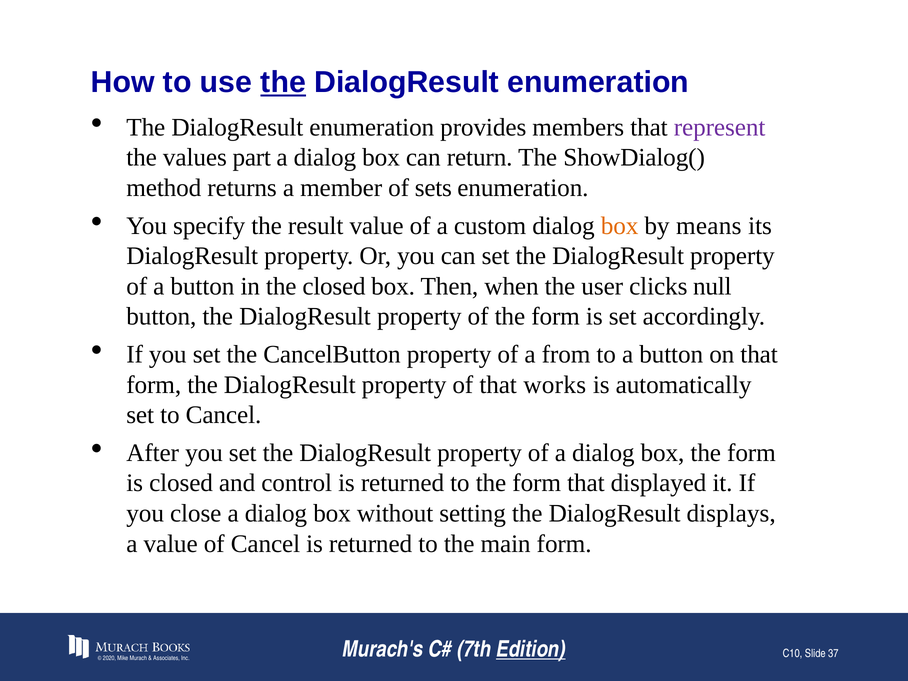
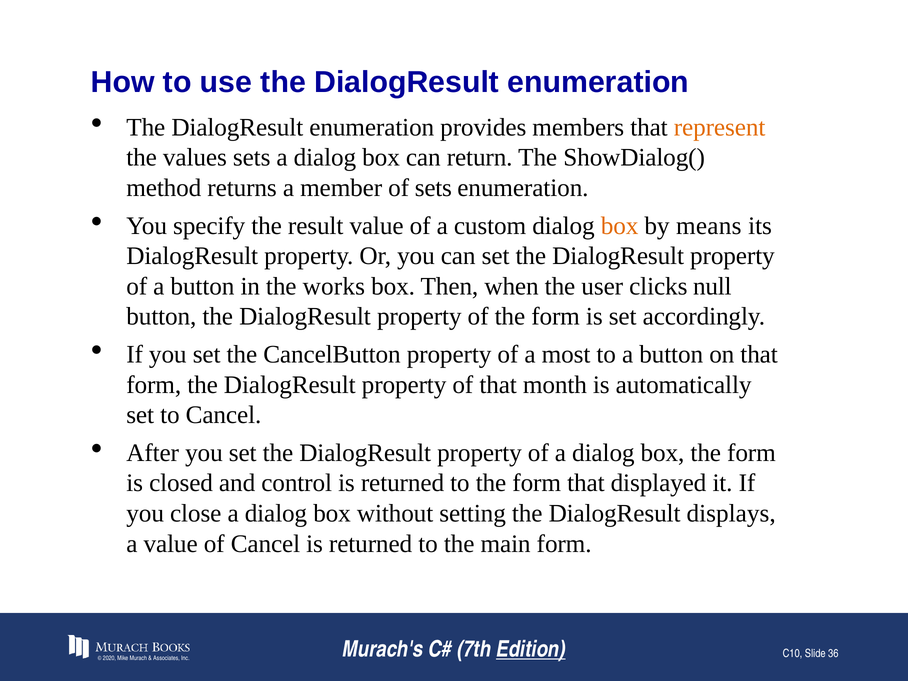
the at (283, 82) underline: present -> none
represent colour: purple -> orange
values part: part -> sets
the closed: closed -> works
from: from -> most
works: works -> month
37: 37 -> 36
